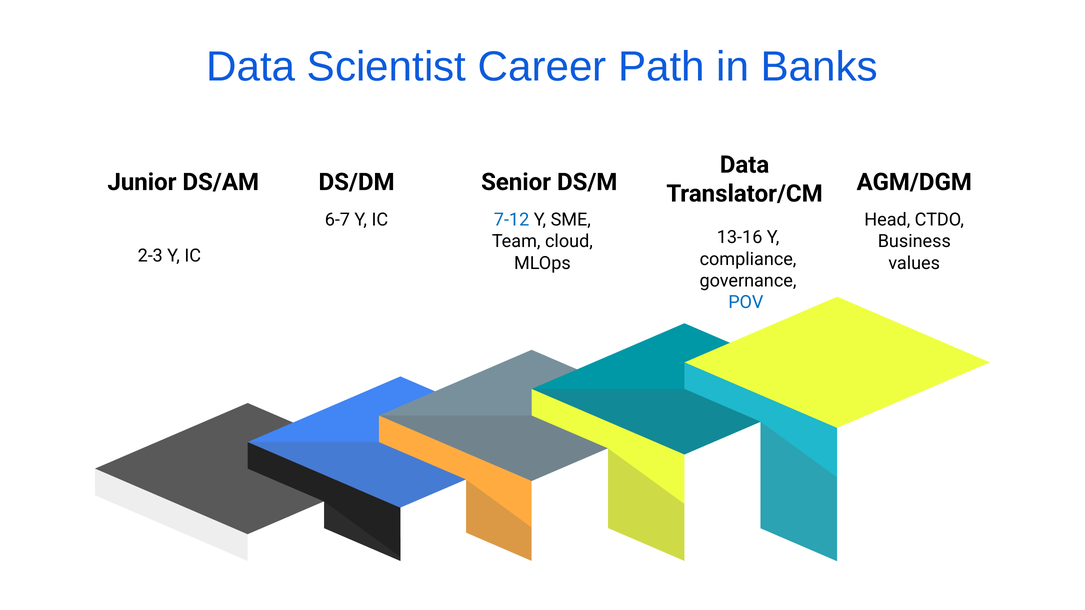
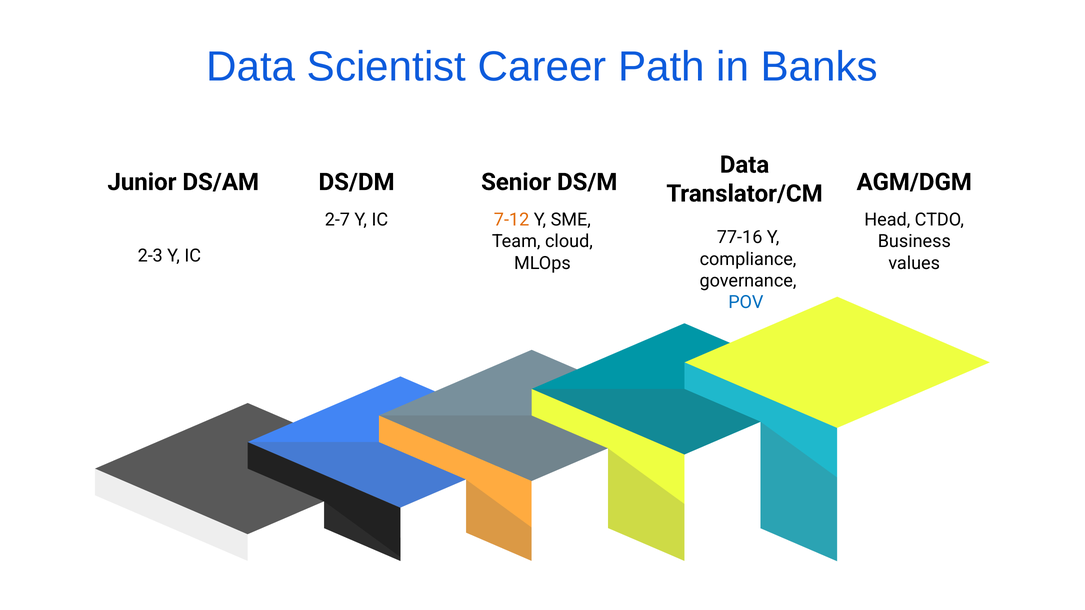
6-7: 6-7 -> 2-7
7-12 colour: blue -> orange
13-16: 13-16 -> 77-16
